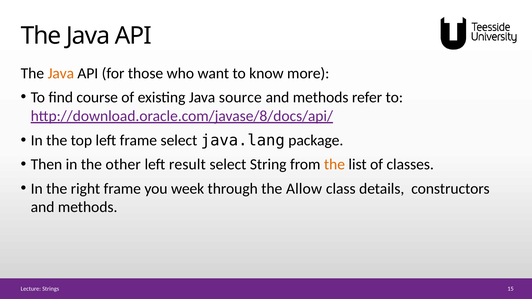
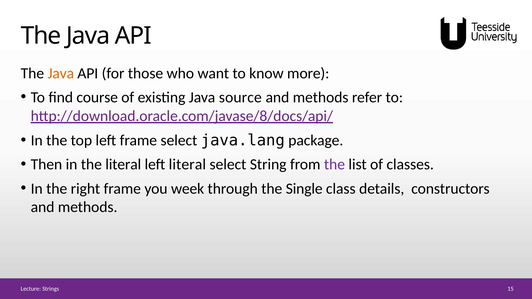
the other: other -> literal
left result: result -> literal
the at (334, 165) colour: orange -> purple
Allow: Allow -> Single
